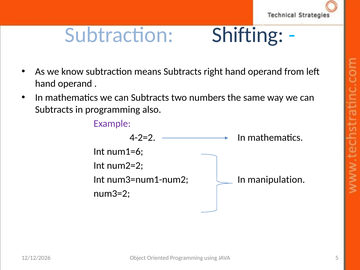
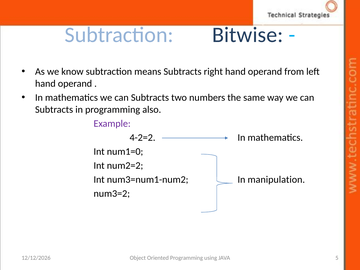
Shifting: Shifting -> Bitwise
num1=6: num1=6 -> num1=0
